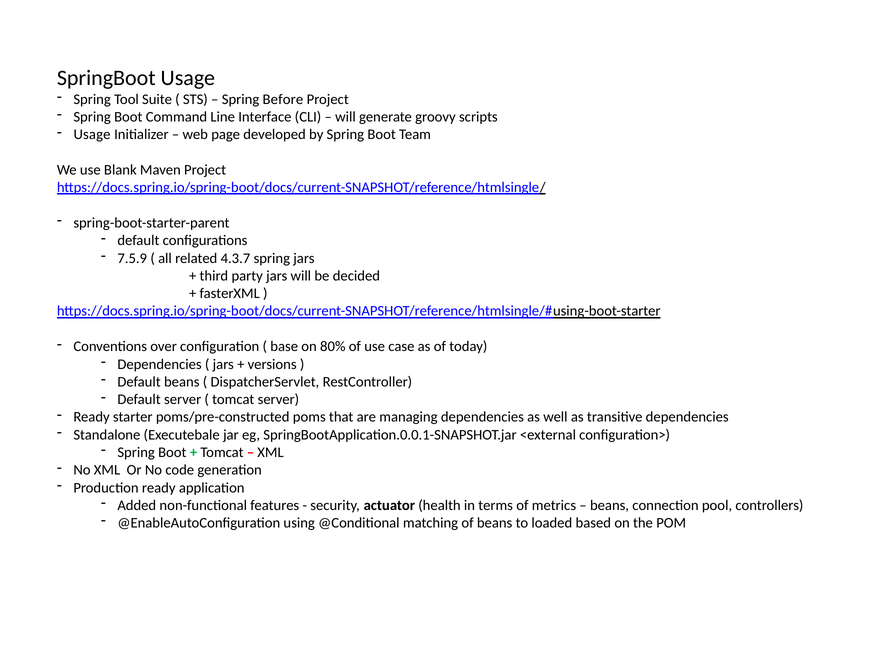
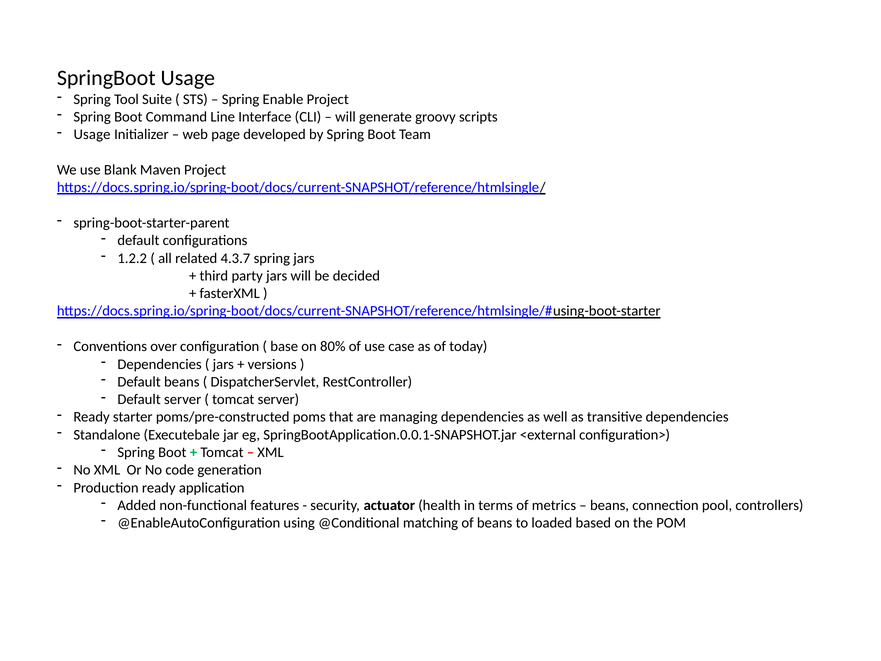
Before: Before -> Enable
7.5.9: 7.5.9 -> 1.2.2
